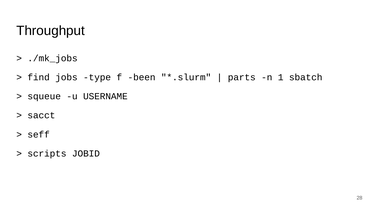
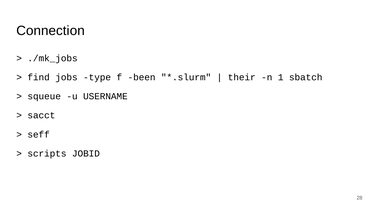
Throughput: Throughput -> Connection
parts: parts -> their
